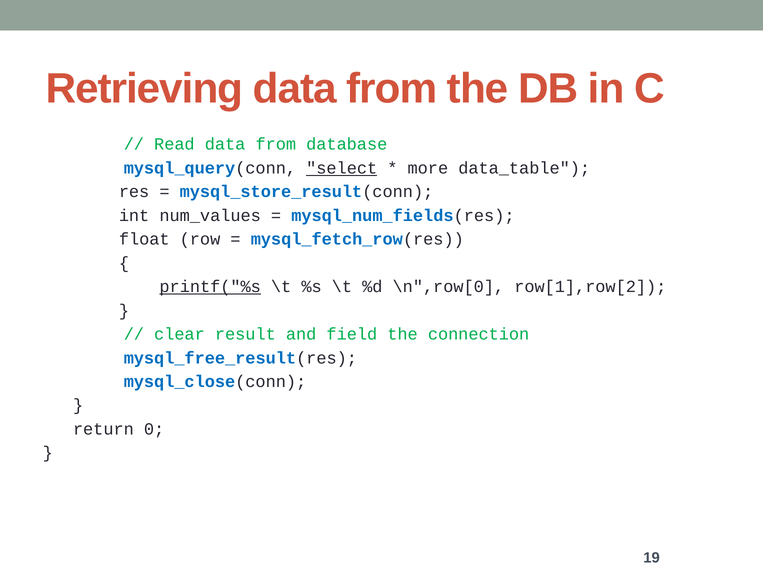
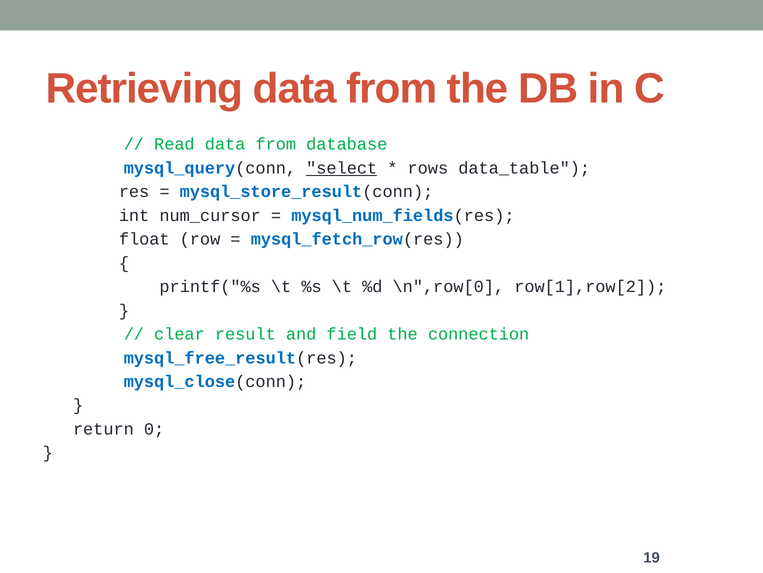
more: more -> rows
num_values: num_values -> num_cursor
printf("%s underline: present -> none
